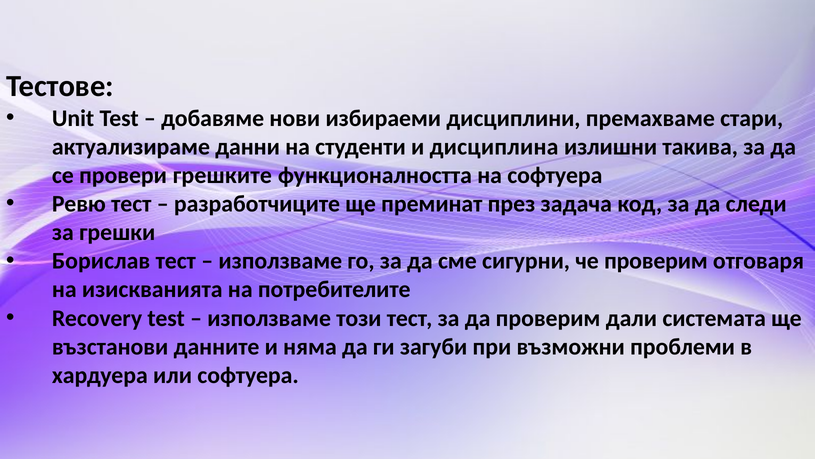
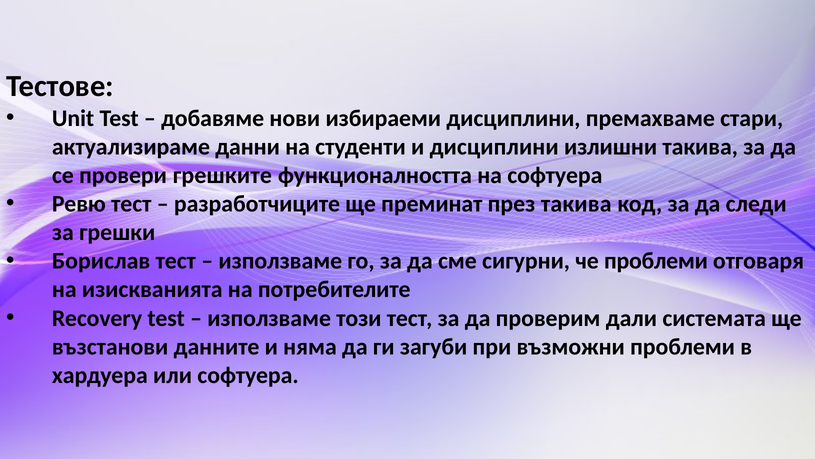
и дисциплина: дисциплина -> дисциплини
през задача: задача -> такива
че проверим: проверим -> проблеми
